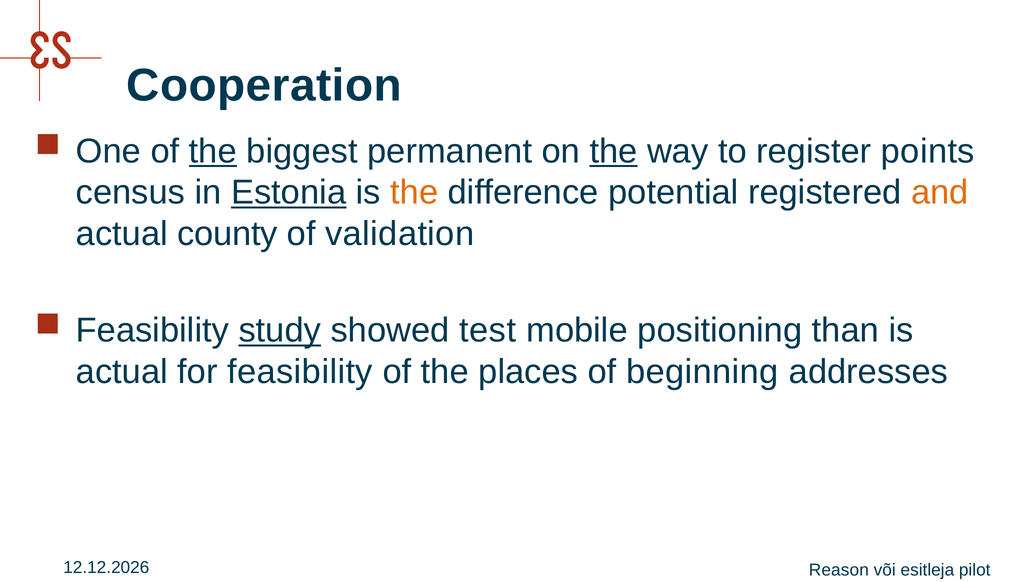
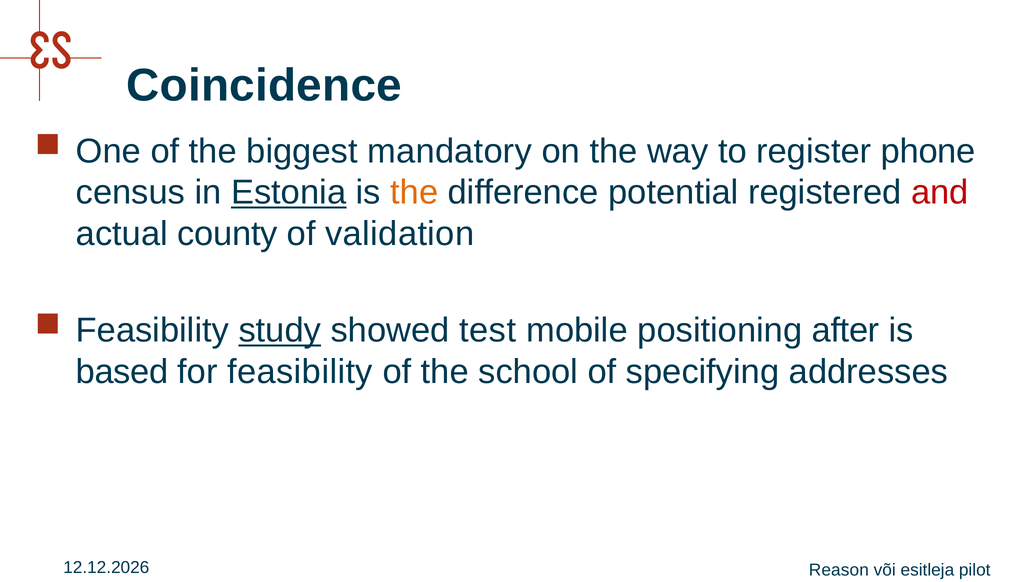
Cooperation: Cooperation -> Coincidence
the at (213, 151) underline: present -> none
permanent: permanent -> mandatory
the at (614, 151) underline: present -> none
points: points -> phone
and colour: orange -> red
than: than -> after
actual at (122, 372): actual -> based
places: places -> school
beginning: beginning -> specifying
